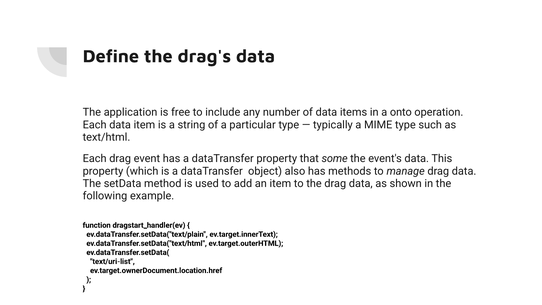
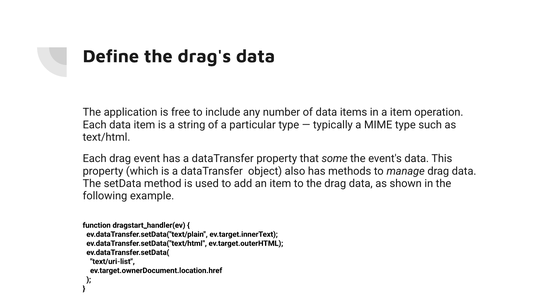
a onto: onto -> item
